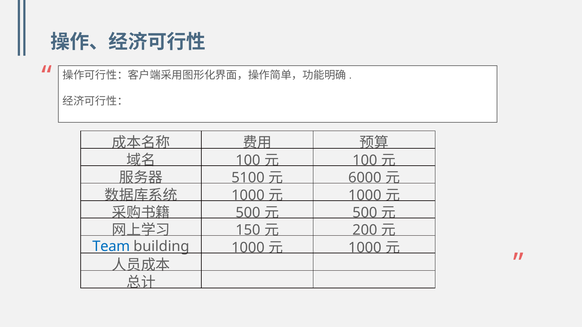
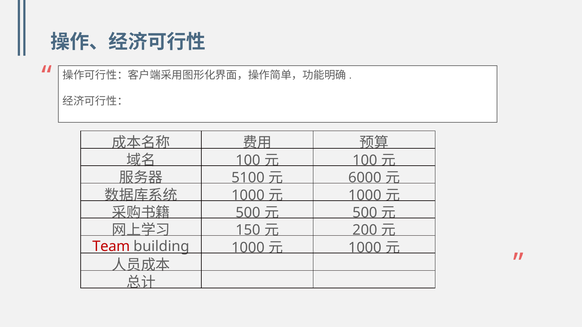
Team colour: blue -> red
